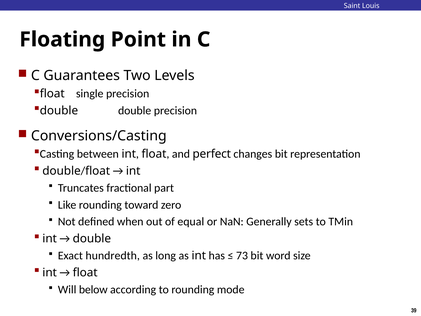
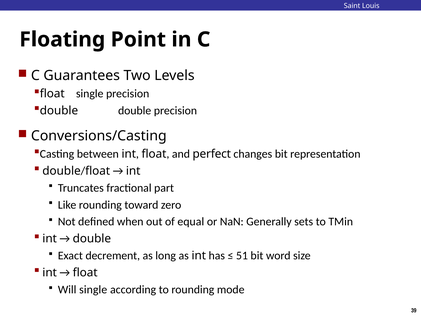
hundredth: hundredth -> decrement
73: 73 -> 51
Will below: below -> single
